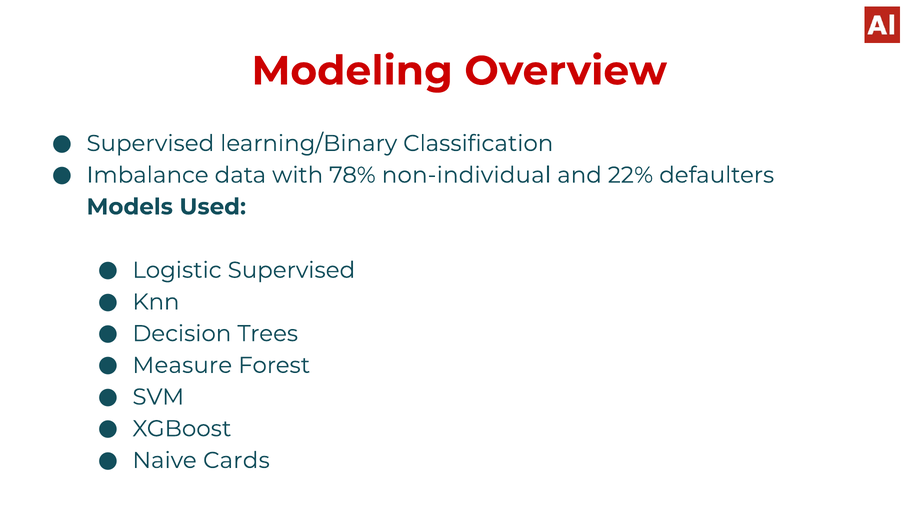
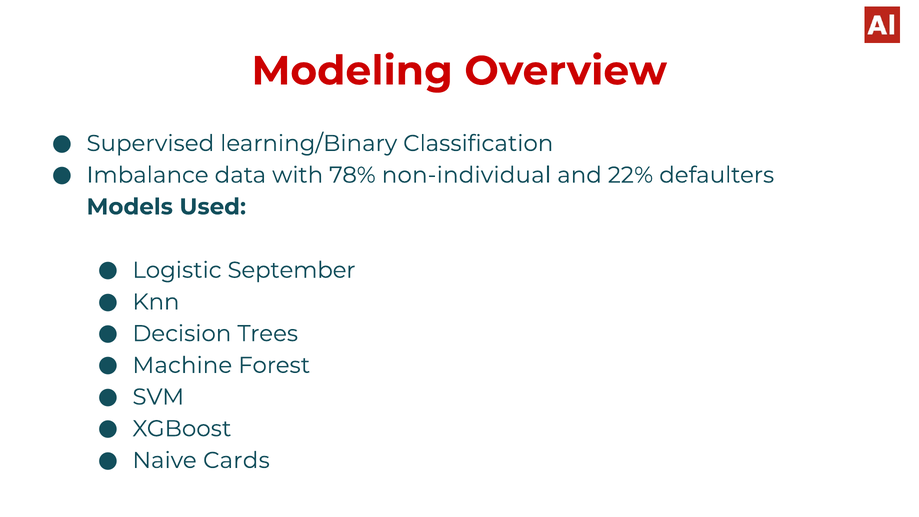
Logistic Supervised: Supervised -> September
Measure: Measure -> Machine
